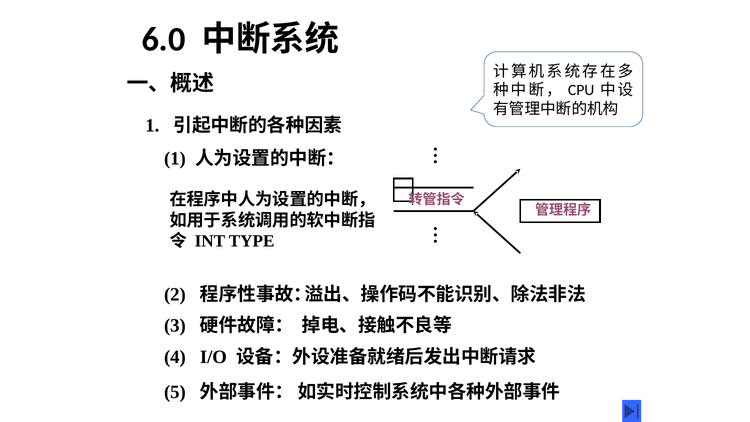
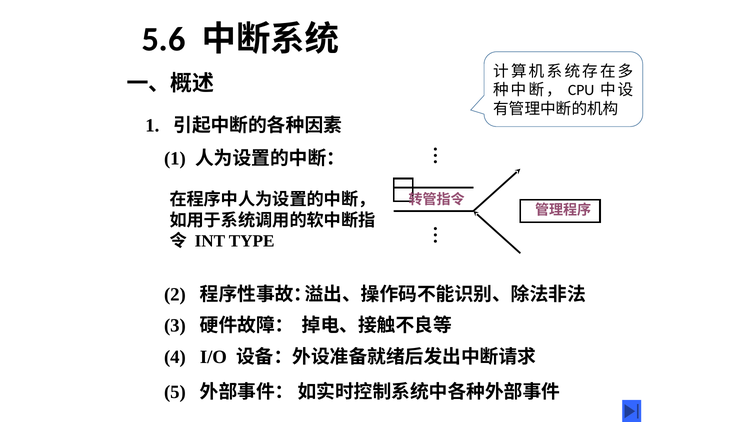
6.0: 6.0 -> 5.6
